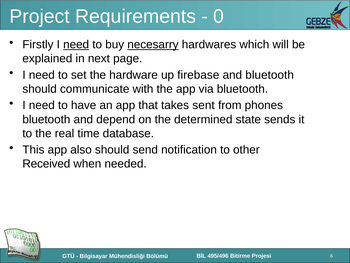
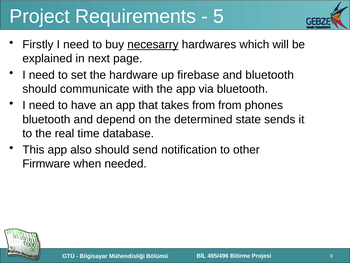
0: 0 -> 5
need at (76, 45) underline: present -> none
takes sent: sent -> from
Received: Received -> Firmware
